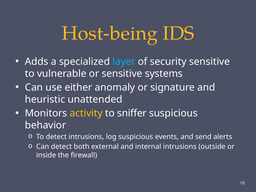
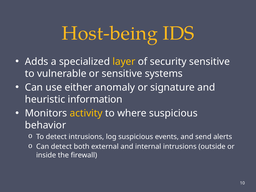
layer colour: light blue -> yellow
unattended: unattended -> information
sniffer: sniffer -> where
